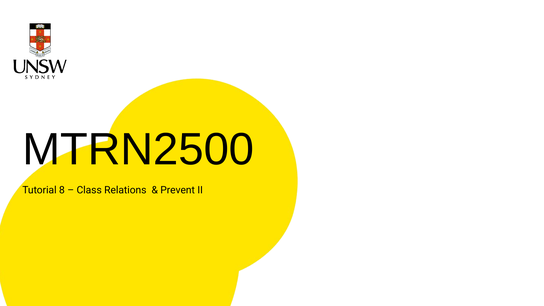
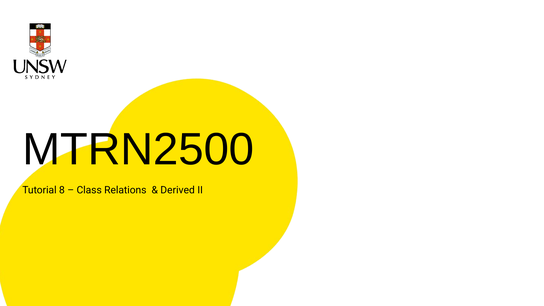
Prevent: Prevent -> Derived
